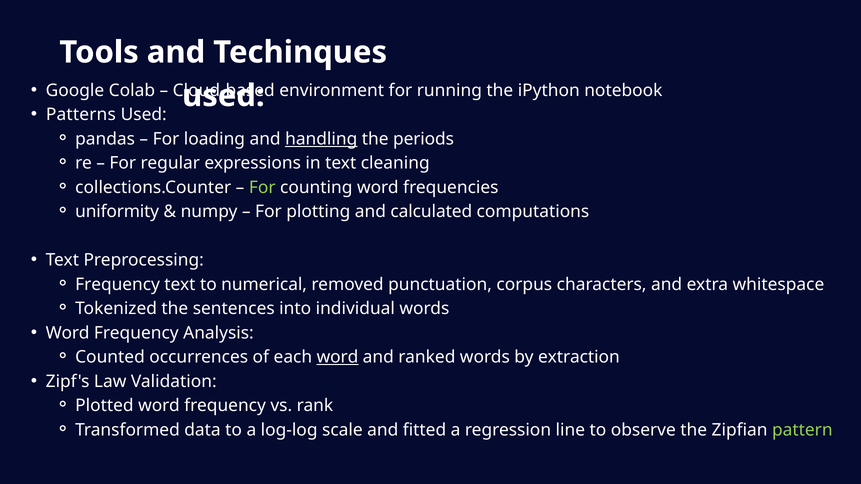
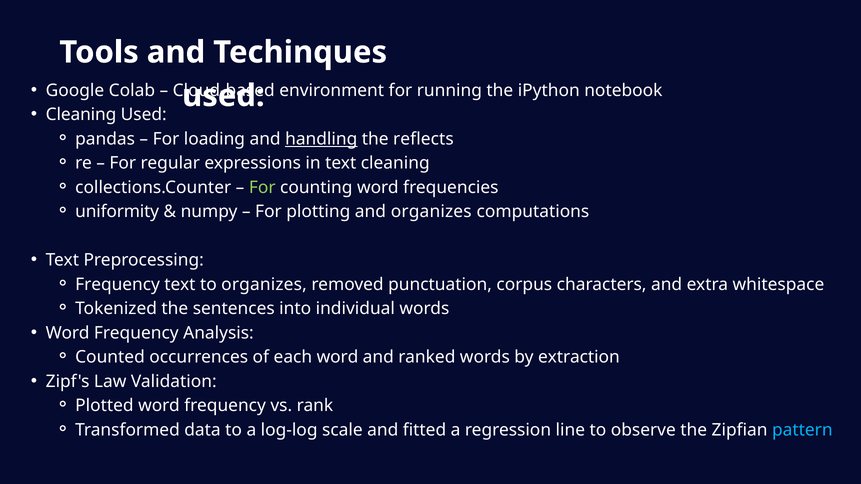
Patterns at (81, 115): Patterns -> Cleaning
periods: periods -> reflects
and calculated: calculated -> organizes
to numerical: numerical -> organizes
word at (337, 357) underline: present -> none
pattern colour: light green -> light blue
